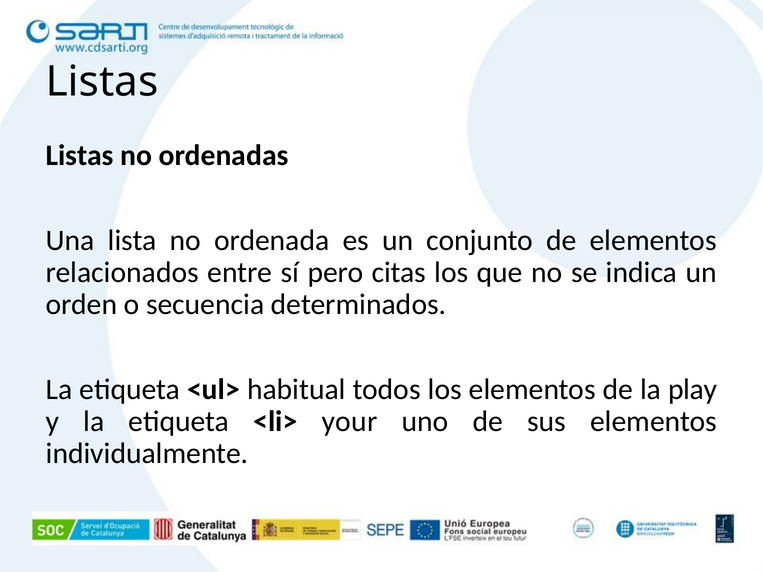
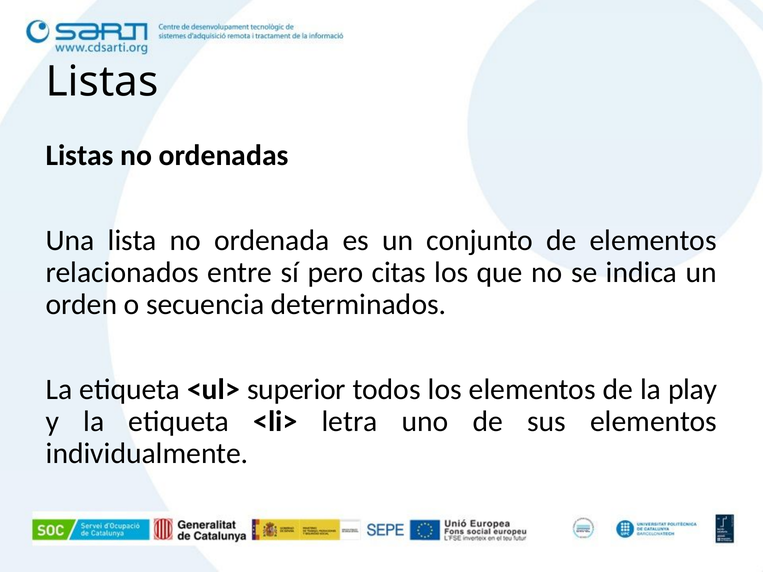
habitual: habitual -> superior
your: your -> letra
